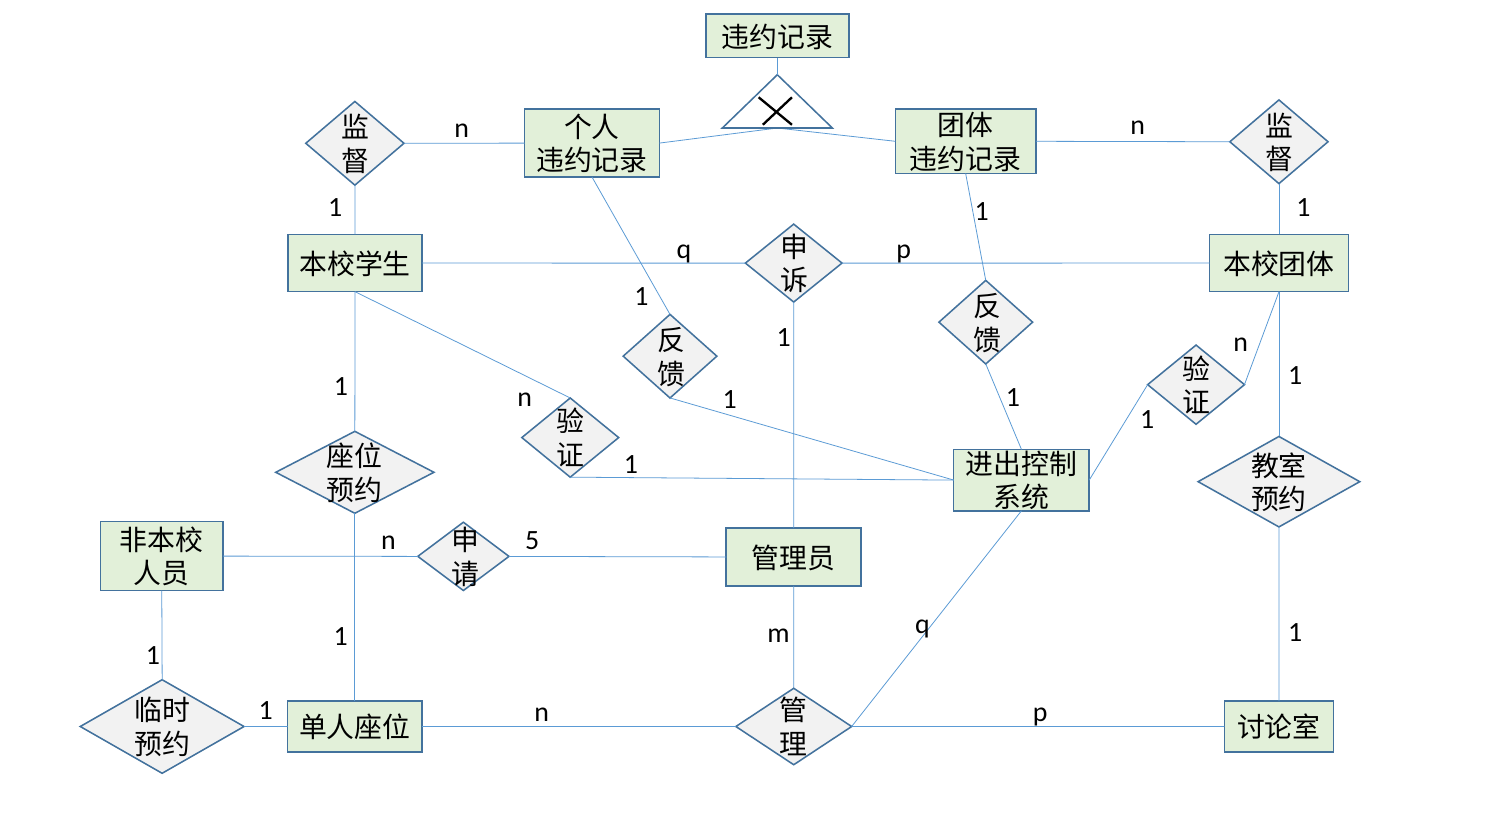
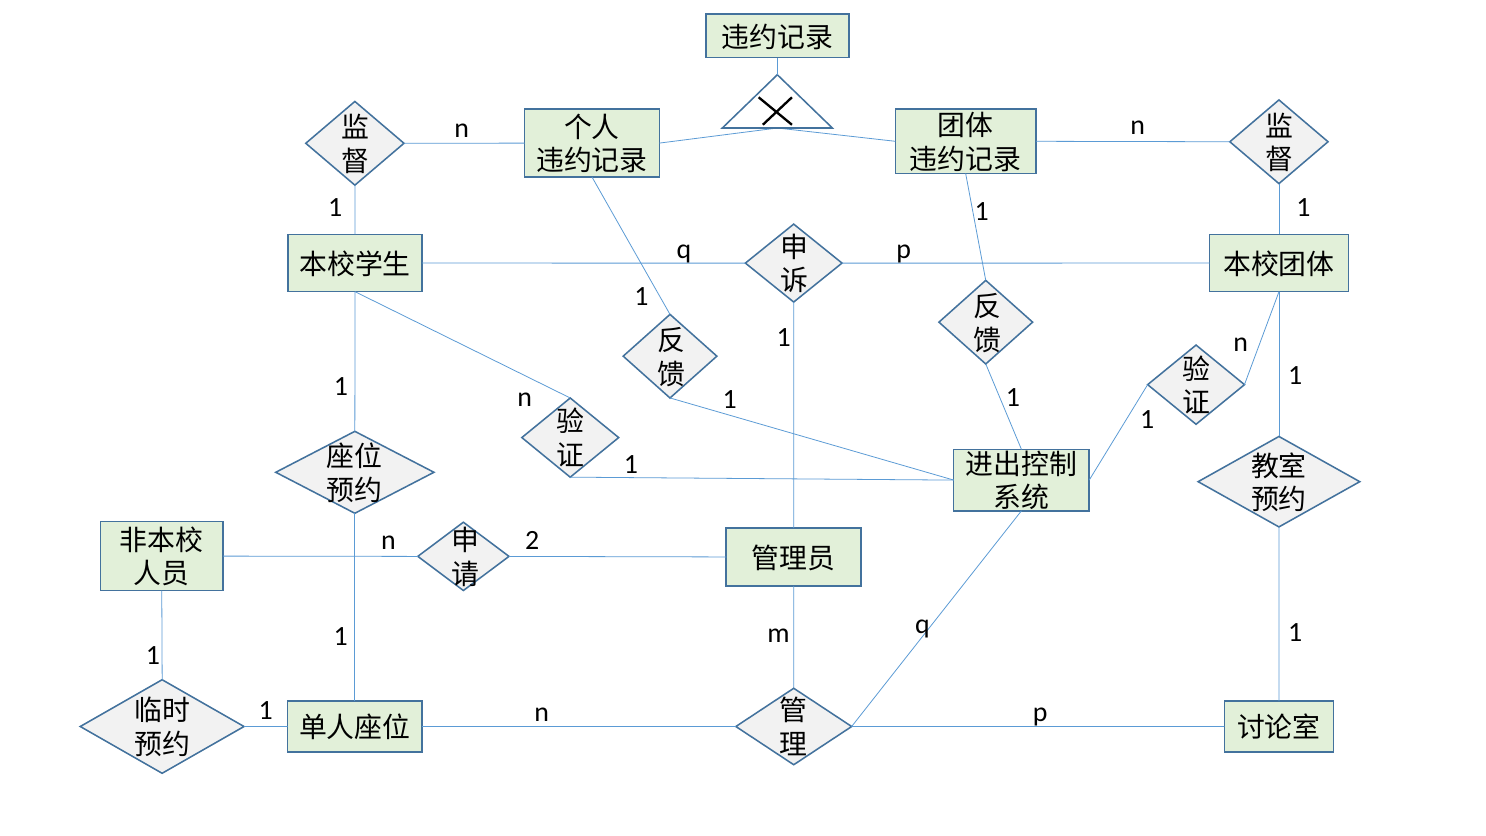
5: 5 -> 2
